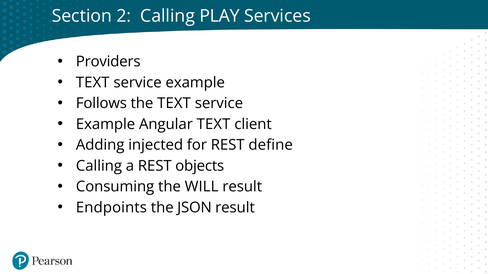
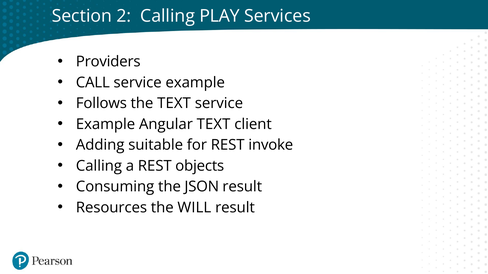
TEXT at (93, 83): TEXT -> CALL
injected: injected -> suitable
define: define -> invoke
WILL: WILL -> JSON
Endpoints: Endpoints -> Resources
JSON: JSON -> WILL
